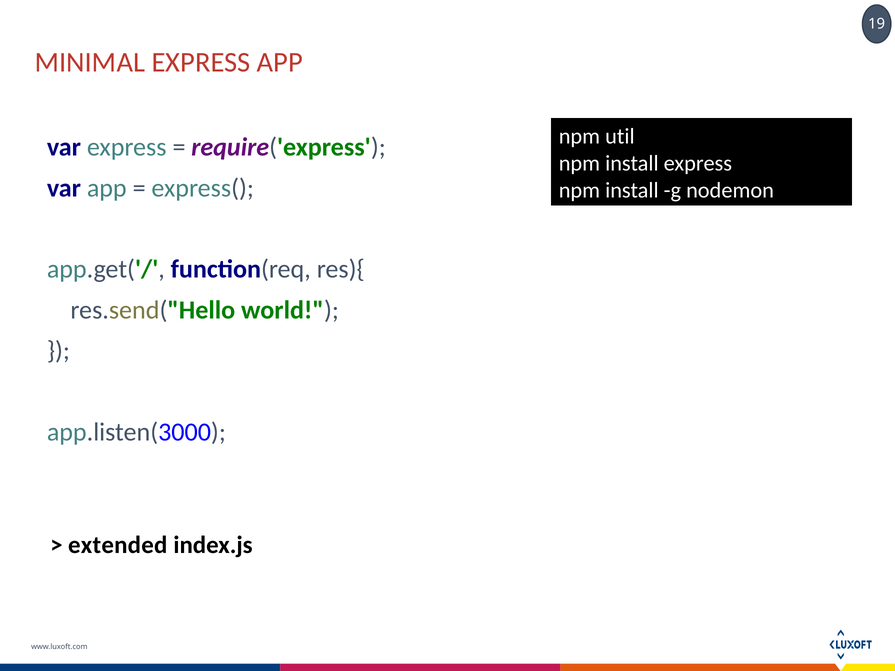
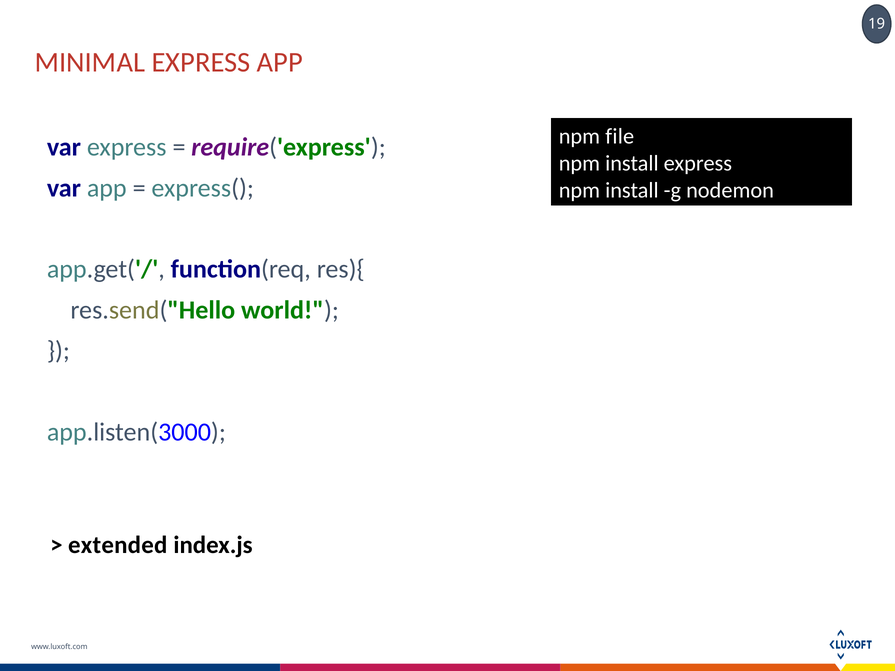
util: util -> file
